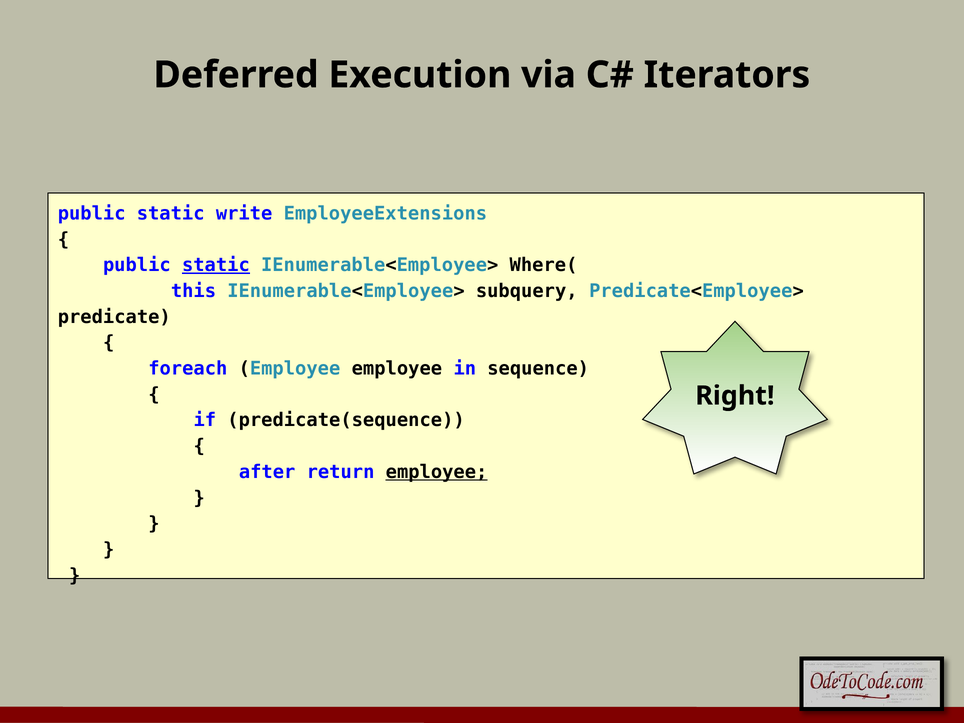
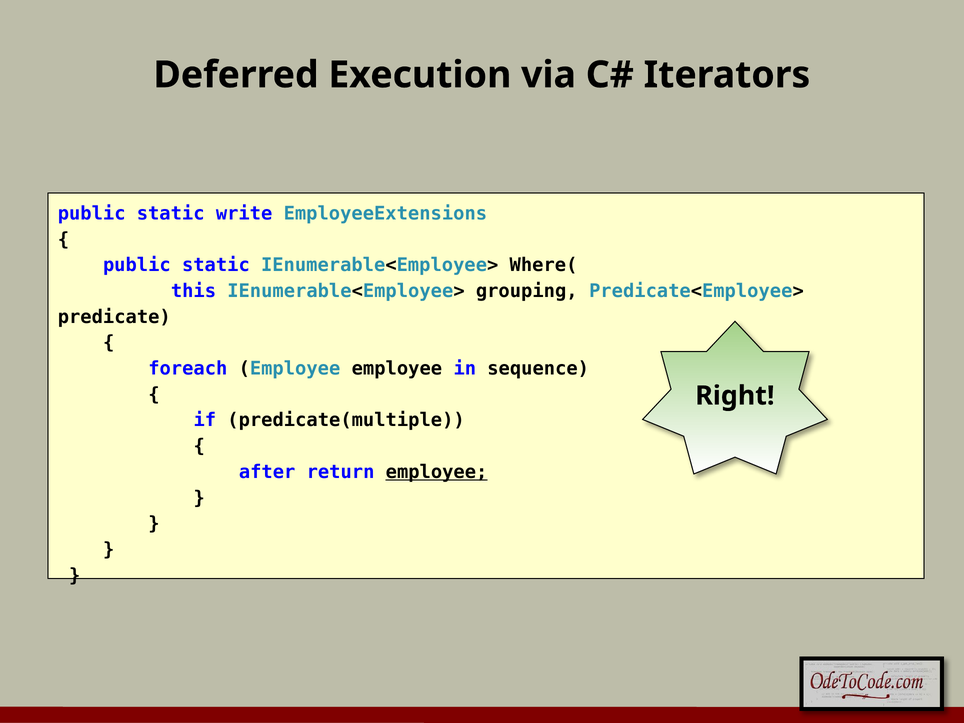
static at (216, 265) underline: present -> none
subquery: subquery -> grouping
predicate(sequence: predicate(sequence -> predicate(multiple
